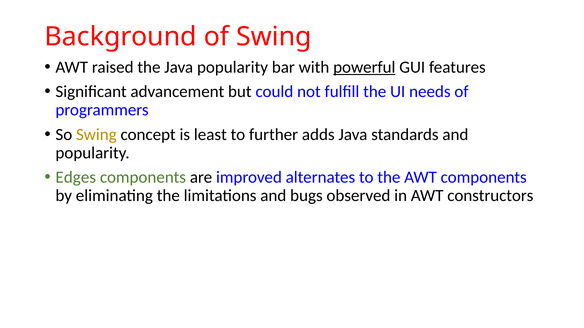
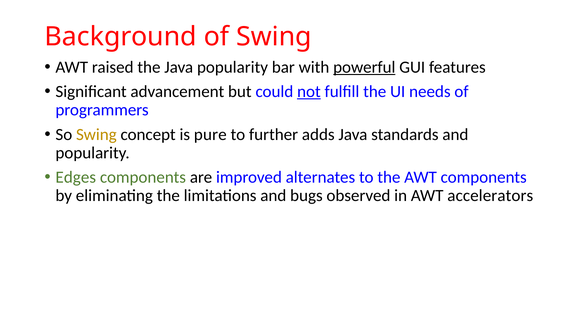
not underline: none -> present
least: least -> pure
constructors: constructors -> accelerators
